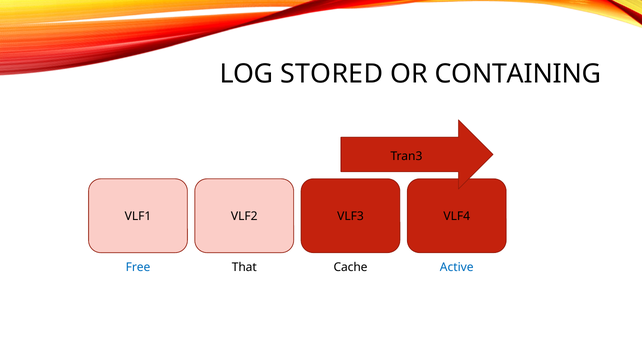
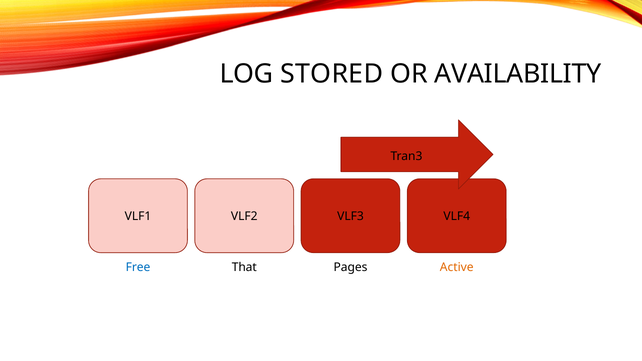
CONTAINING: CONTAINING -> AVAILABILITY
Cache: Cache -> Pages
Active colour: blue -> orange
